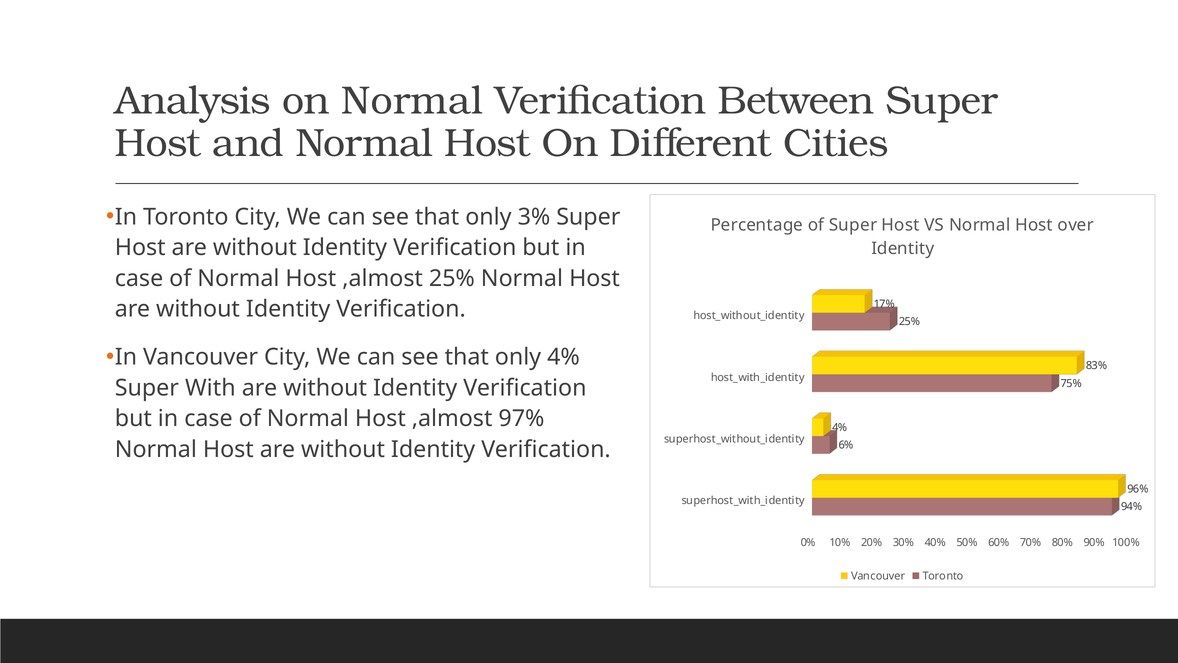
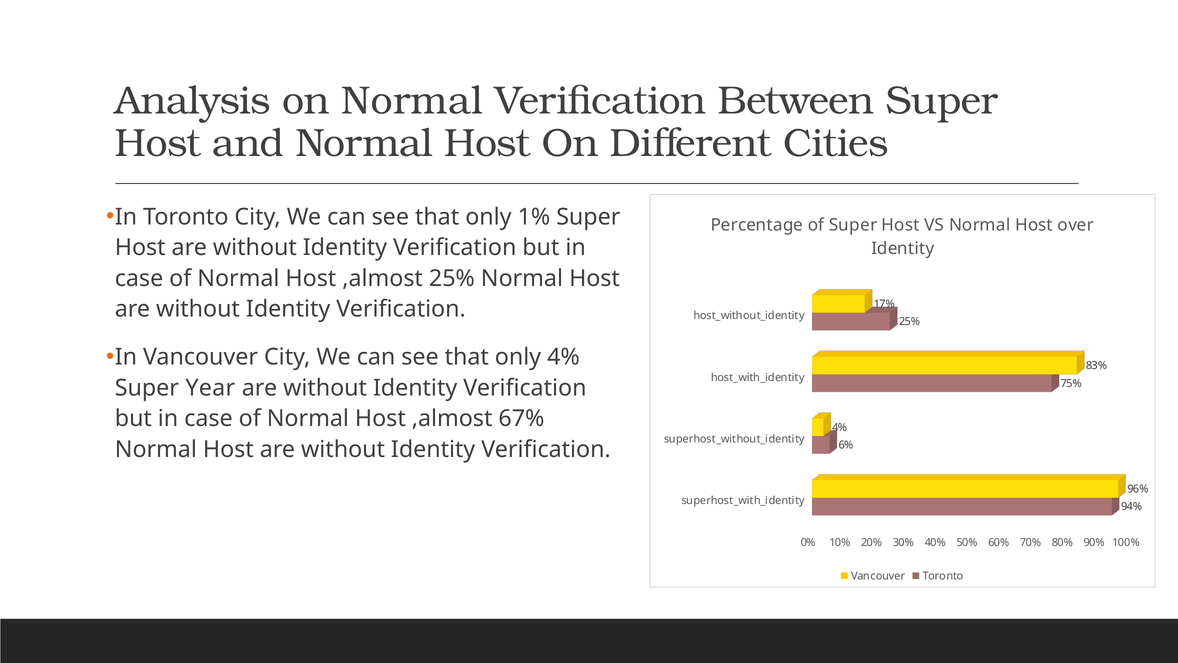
3%: 3% -> 1%
With: With -> Year
97%: 97% -> 67%
